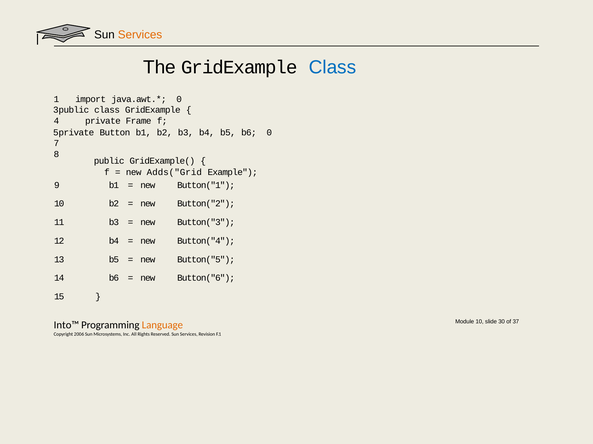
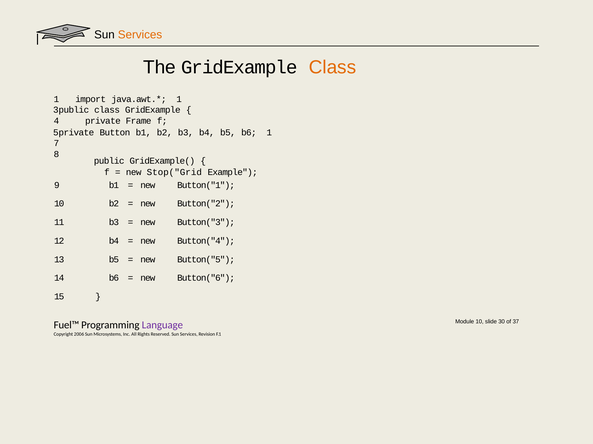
Class at (333, 67) colour: blue -> orange
0 at (179, 99): 0 -> 1
b6 0: 0 -> 1
Adds("Grid: Adds("Grid -> Stop("Grid
Into™: Into™ -> Fuel™
Language colour: orange -> purple
